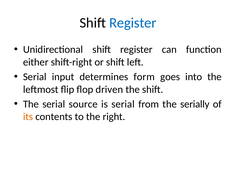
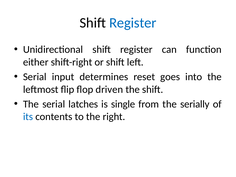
form: form -> reset
source: source -> latches
is serial: serial -> single
its colour: orange -> blue
